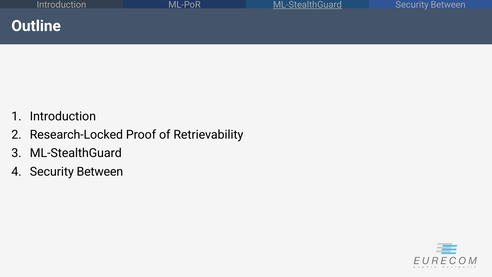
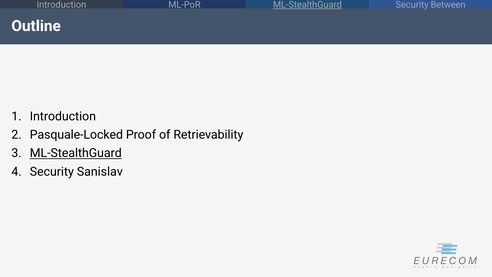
Research-Locked: Research-Locked -> Pasquale-Locked
ML-StealthGuard at (76, 153) underline: none -> present
Between at (100, 172): Between -> Sanislav
